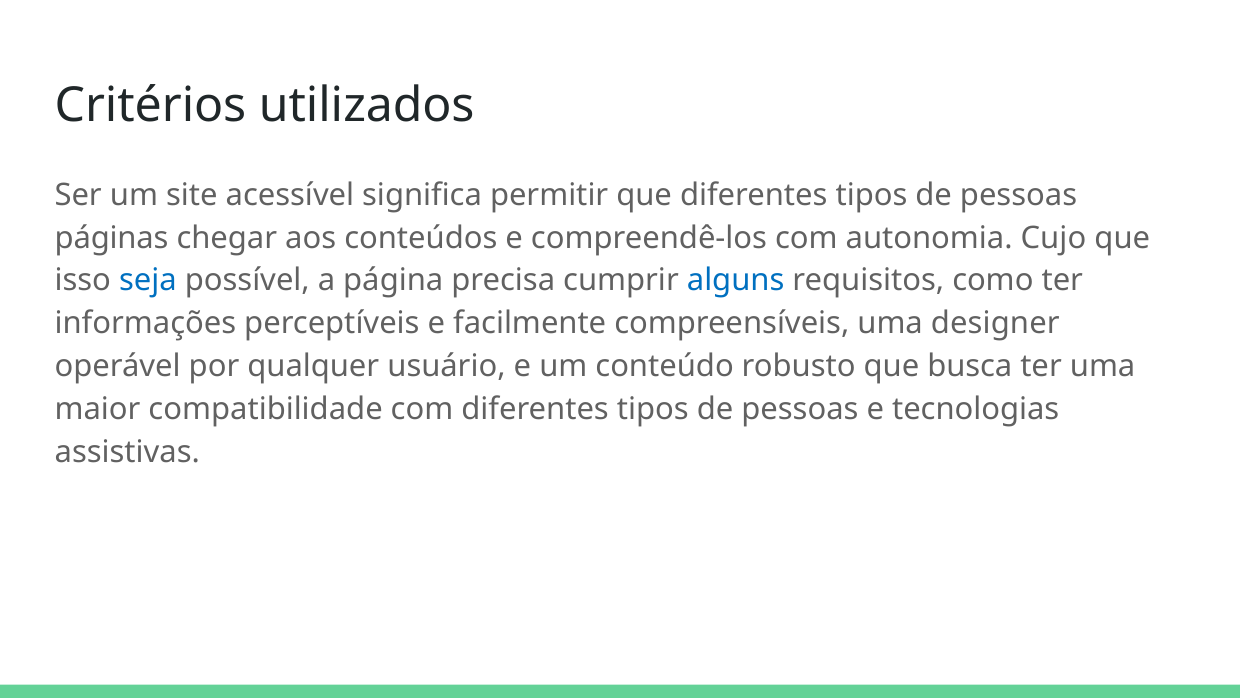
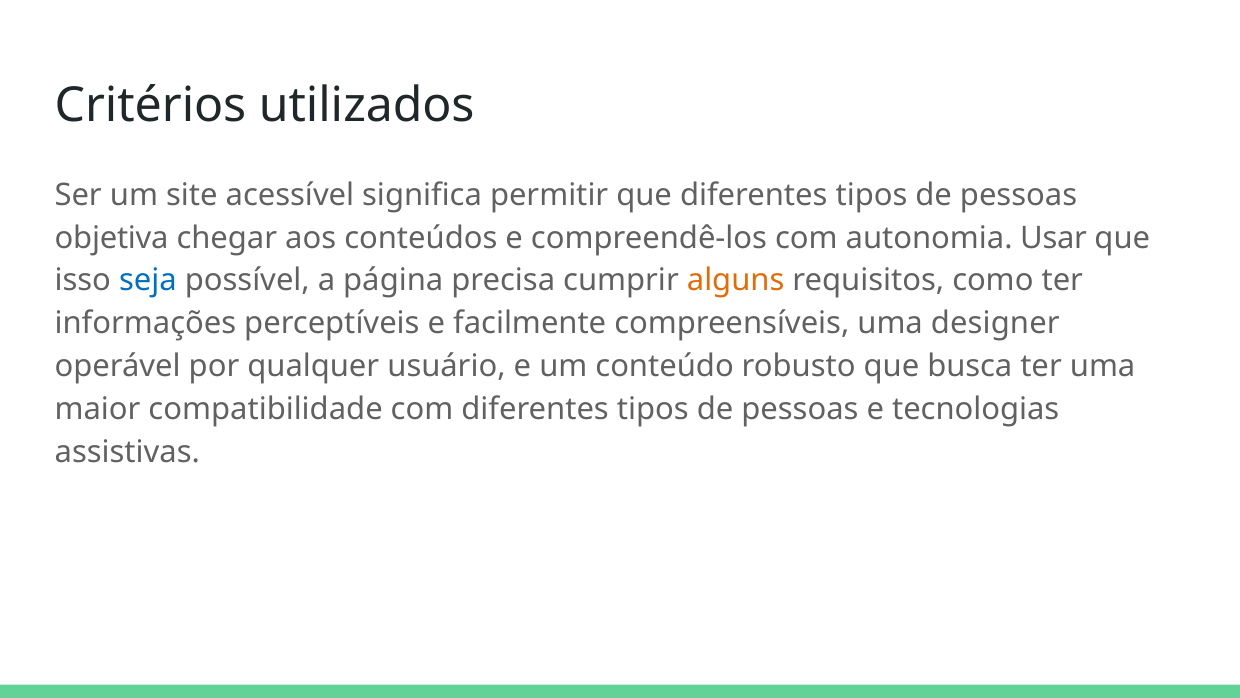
páginas: páginas -> objetiva
Cujo: Cujo -> Usar
alguns colour: blue -> orange
